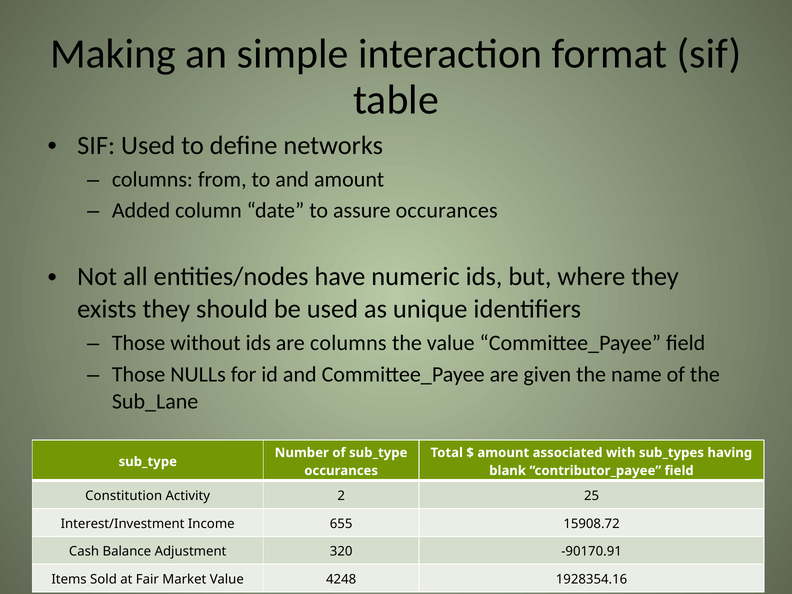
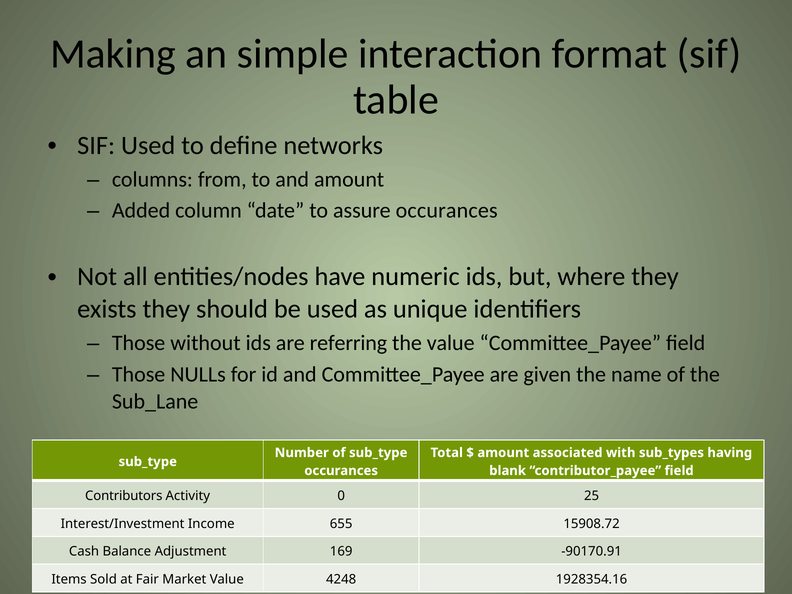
are columns: columns -> referring
Constitution: Constitution -> Contributors
2: 2 -> 0
320: 320 -> 169
